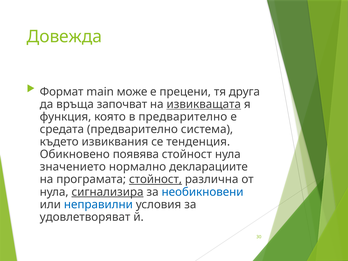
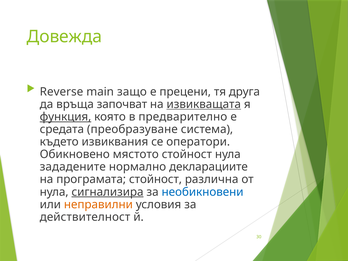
Формат: Формат -> Reverse
може: може -> защо
функция underline: none -> present
средата предварително: предварително -> преобразуване
тенденция: тенденция -> оператори
появява: появява -> мястото
значението: значението -> зададените
стойност at (155, 179) underline: present -> none
неправилни colour: blue -> orange
удовлетворяват: удовлетворяват -> действителност
